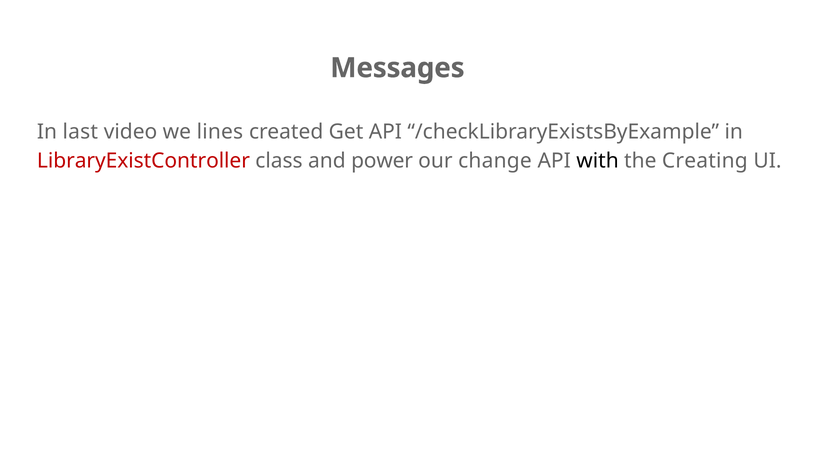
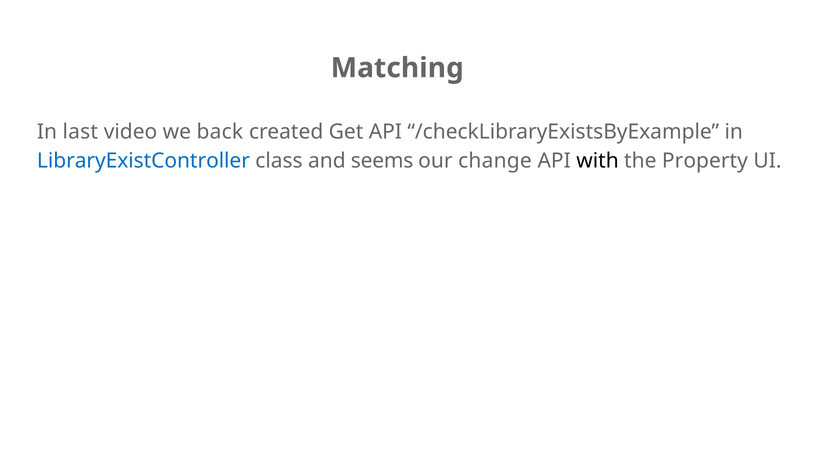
Messages: Messages -> Matching
lines: lines -> back
LibraryExistController colour: red -> blue
power: power -> seems
Creating: Creating -> Property
